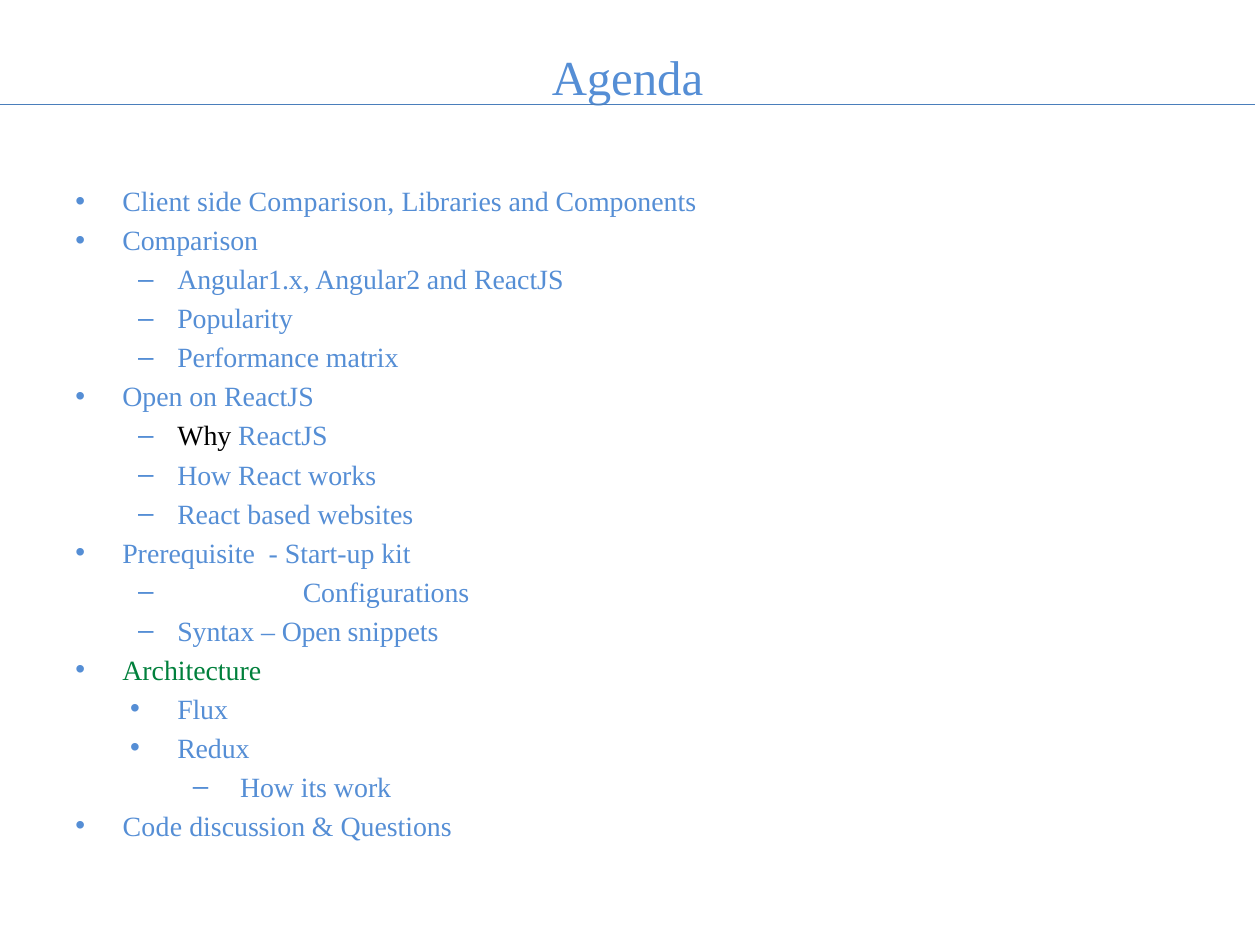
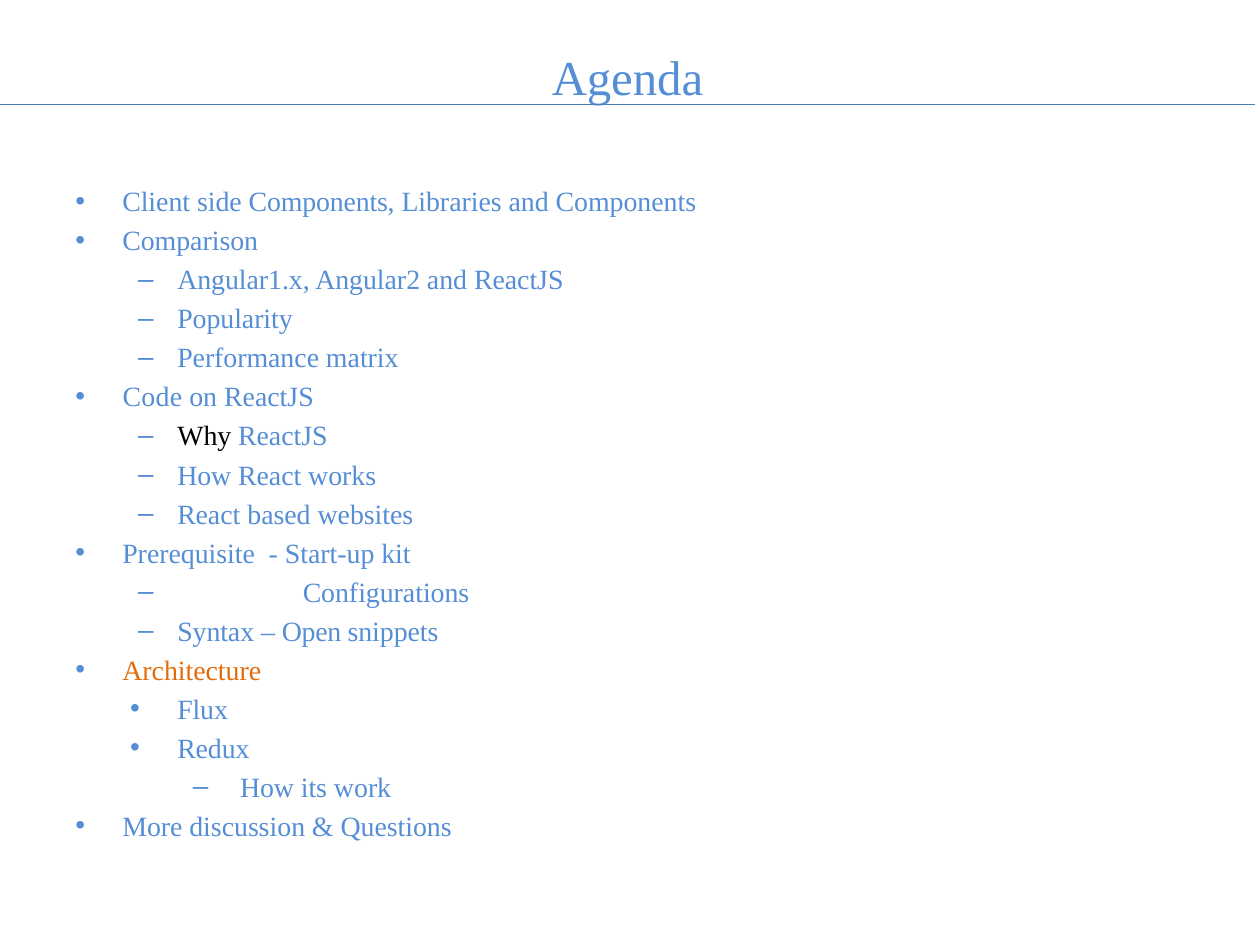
side Comparison: Comparison -> Components
Open at (152, 398): Open -> Code
Architecture colour: green -> orange
Code: Code -> More
